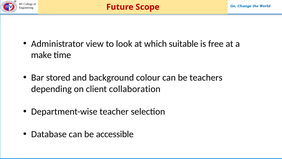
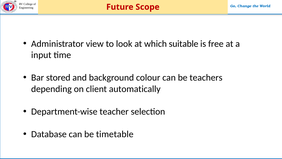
make: make -> input
collaboration: collaboration -> automatically
accessible: accessible -> timetable
